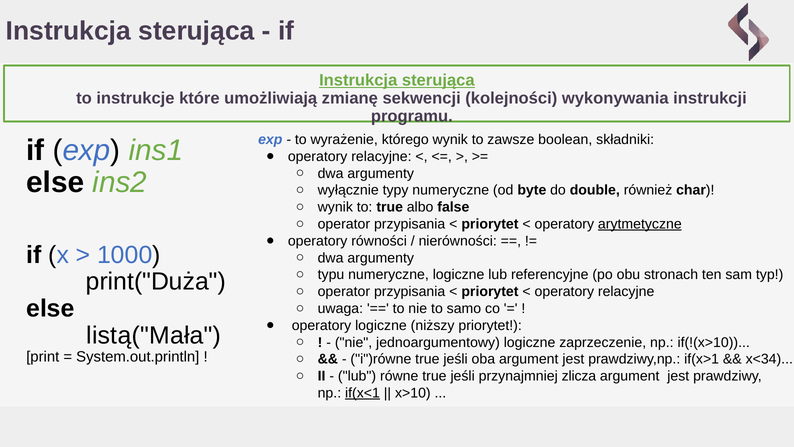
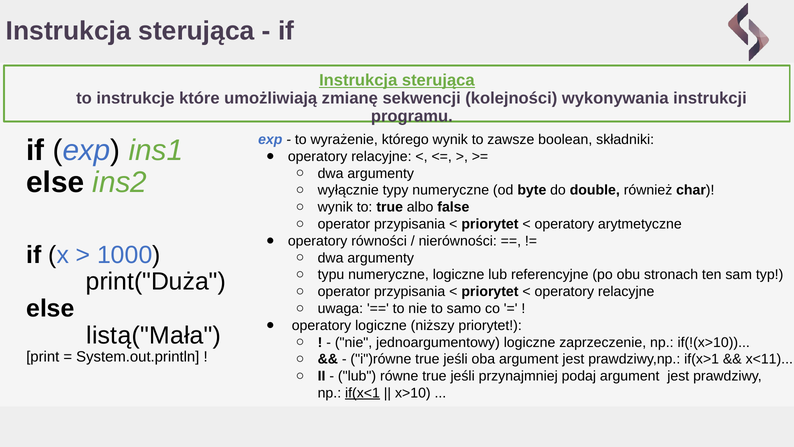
arytmetyczne underline: present -> none
x<34: x<34 -> x<11
zlicza: zlicza -> podaj
